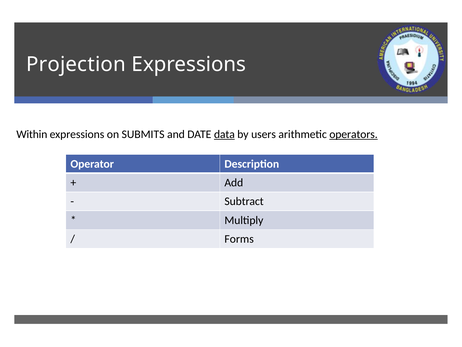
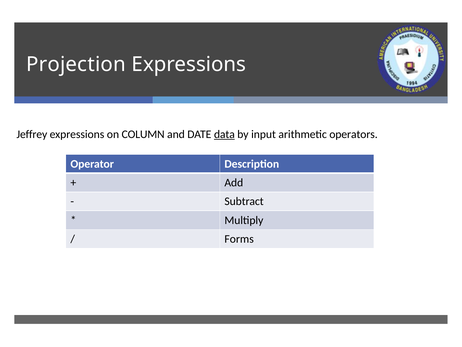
Within: Within -> Jeffrey
SUBMITS: SUBMITS -> COLUMN
users: users -> input
operators underline: present -> none
